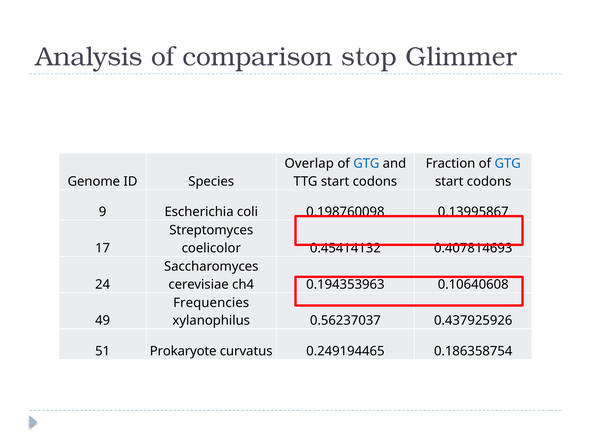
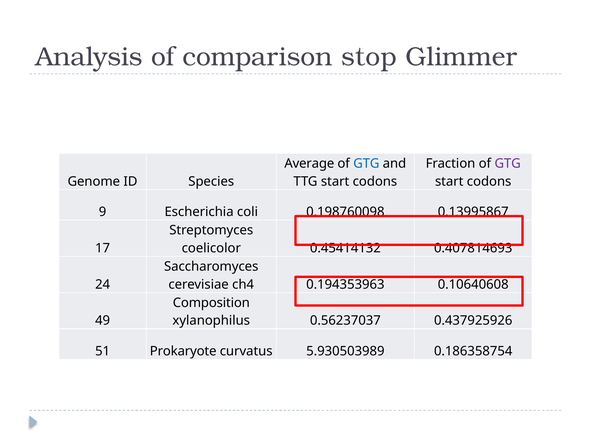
Overlap: Overlap -> Average
GTG at (508, 164) colour: blue -> purple
Frequencies: Frequencies -> Composition
0.249194465: 0.249194465 -> 5.930503989
